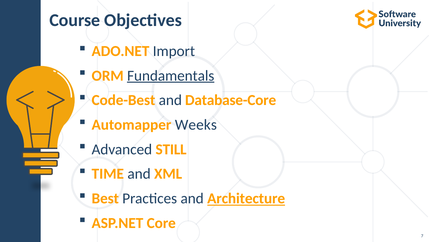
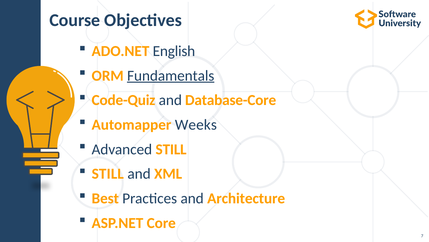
Import: Import -> English
Code-Best: Code-Best -> Code-Quiz
TIME at (108, 173): TIME -> STILL
Architecture underline: present -> none
